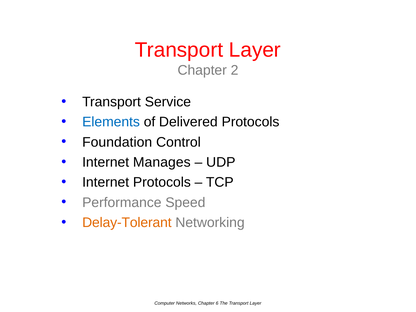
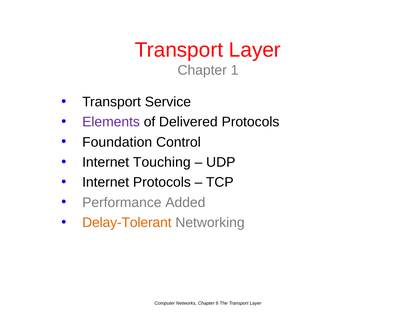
2: 2 -> 1
Elements colour: blue -> purple
Manages: Manages -> Touching
Speed: Speed -> Added
